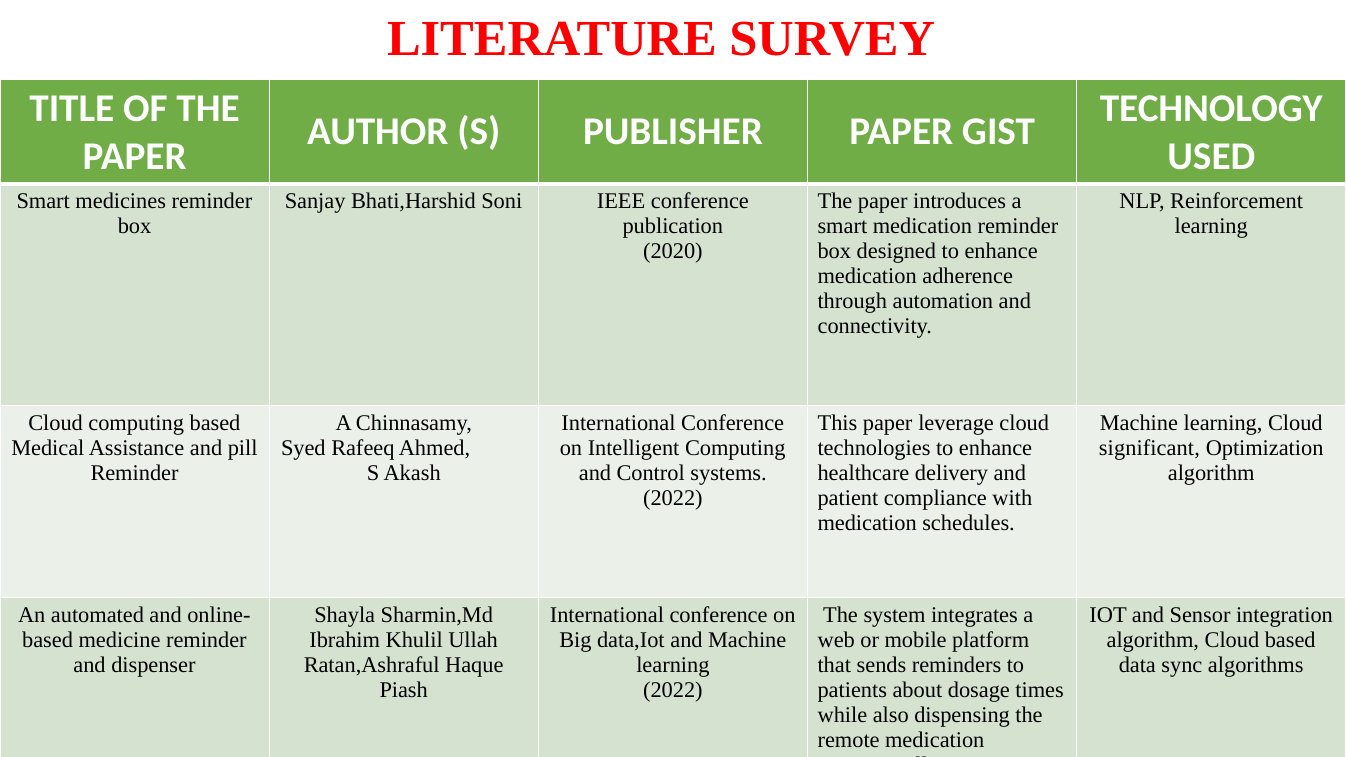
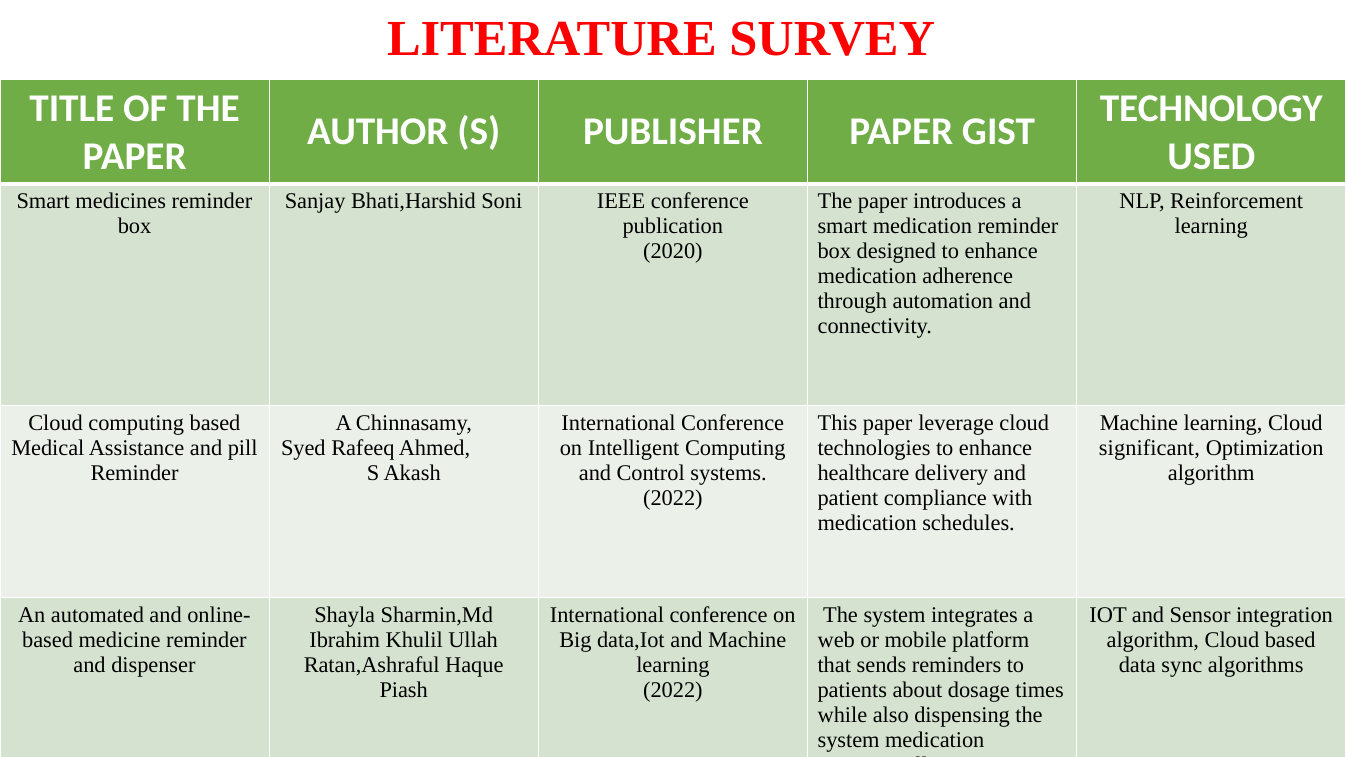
remote at (849, 740): remote -> system
